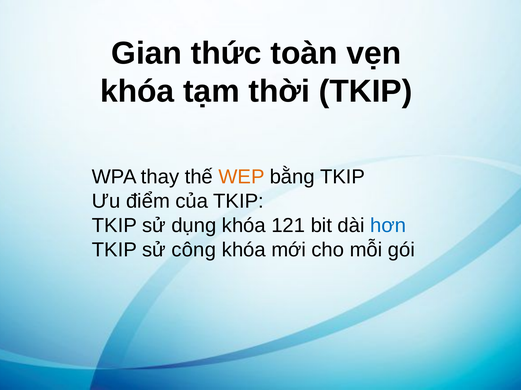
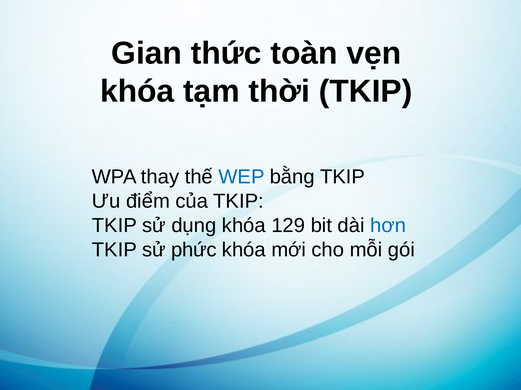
WEP colour: orange -> blue
121: 121 -> 129
công: công -> phức
